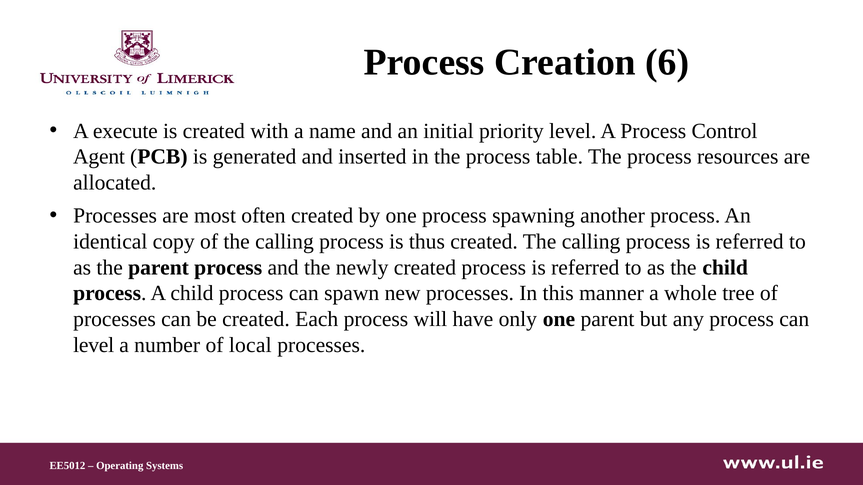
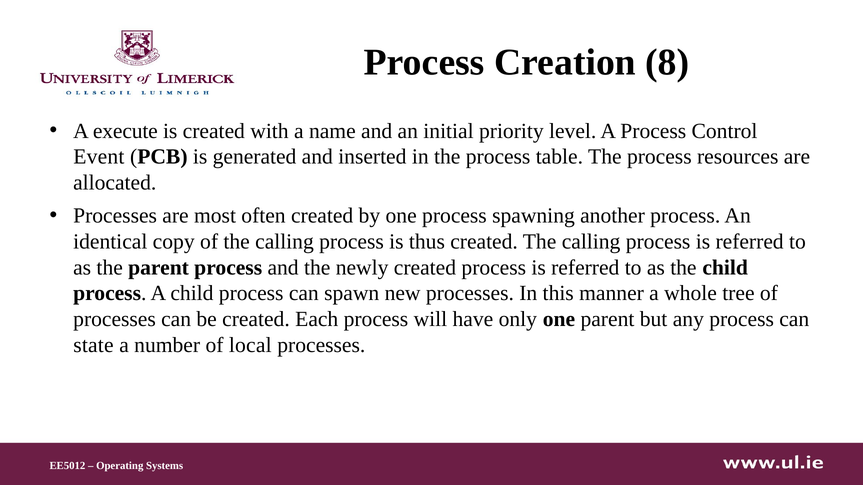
6: 6 -> 8
Agent: Agent -> Event
level at (94, 345): level -> state
